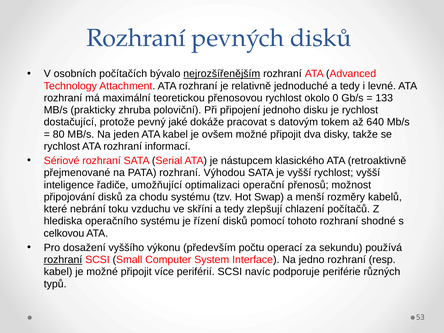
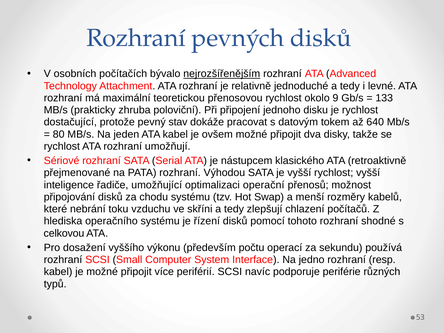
0: 0 -> 9
jaké: jaké -> stav
informací: informací -> umožňují
rozhraní at (63, 260) underline: present -> none
